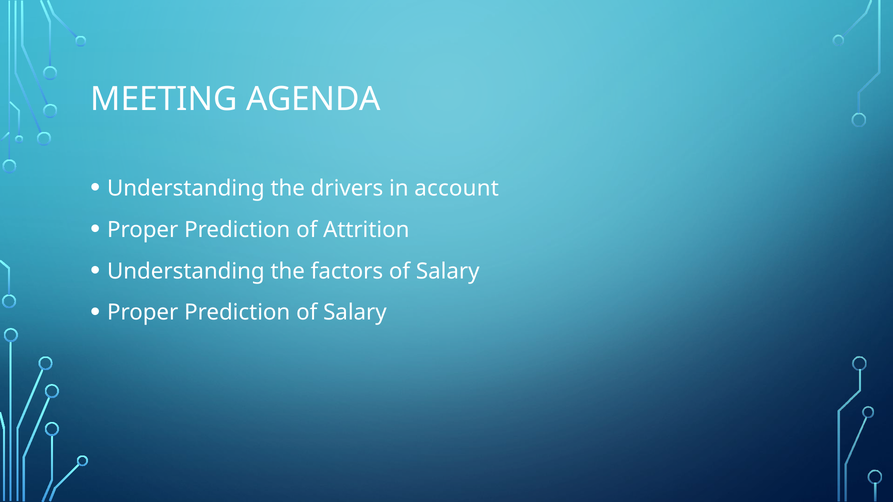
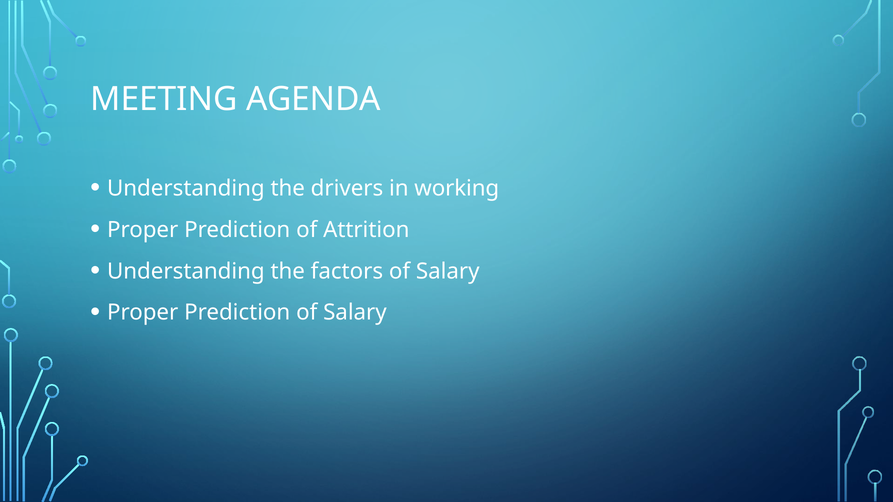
account: account -> working
